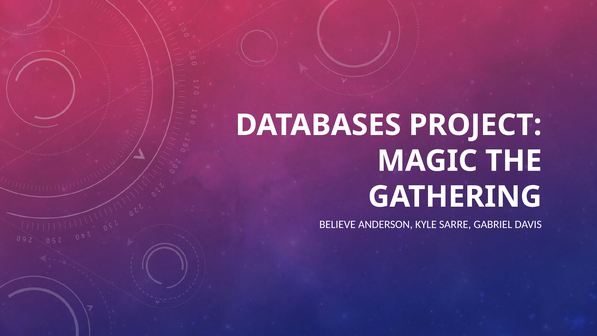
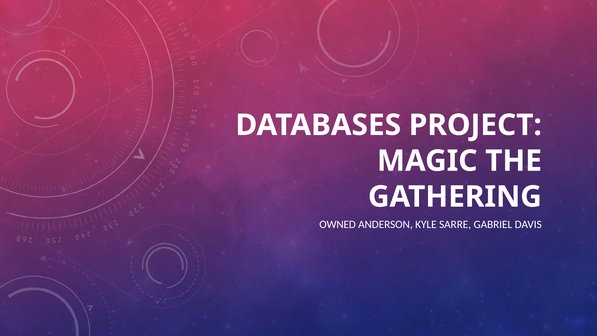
BELIEVE: BELIEVE -> OWNED
